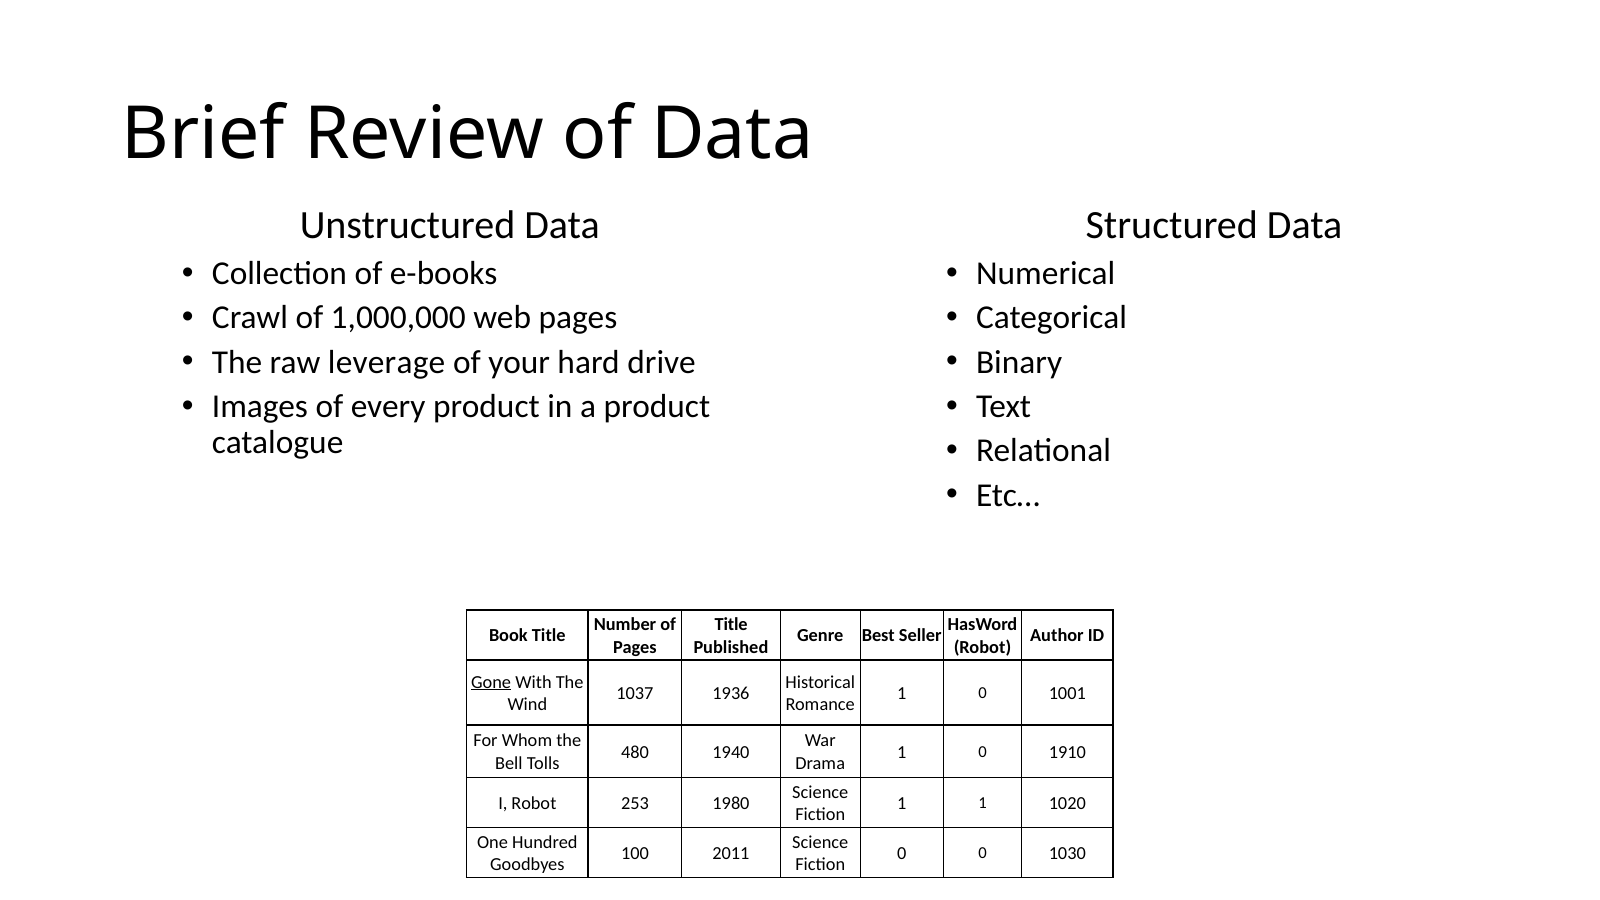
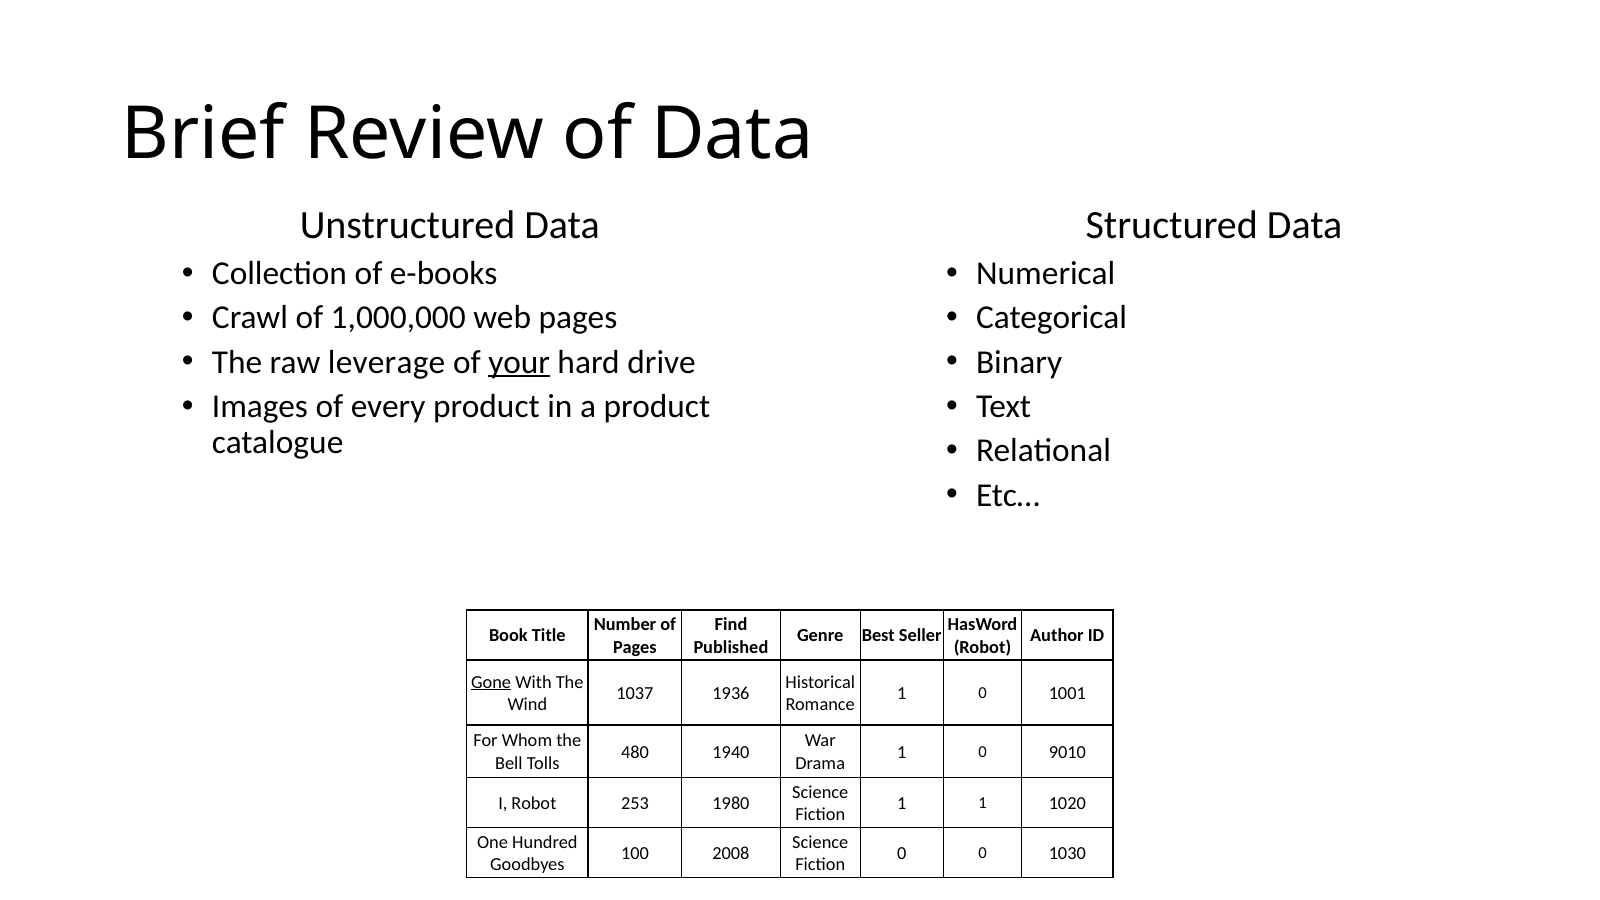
your underline: none -> present
Title at (731, 625): Title -> Find
1910: 1910 -> 9010
2011: 2011 -> 2008
